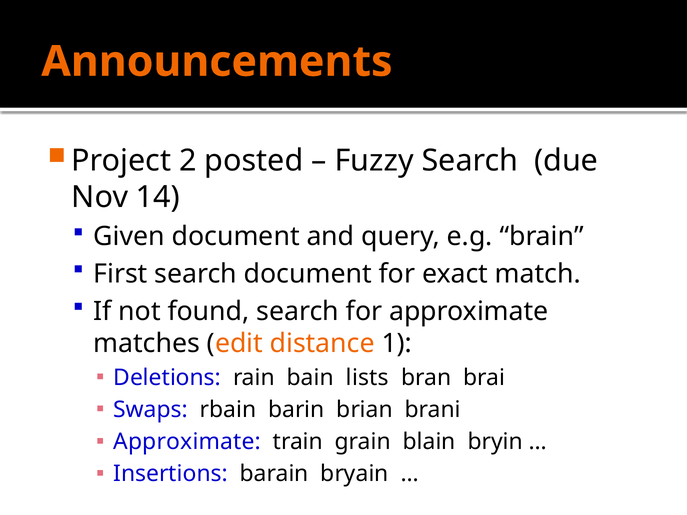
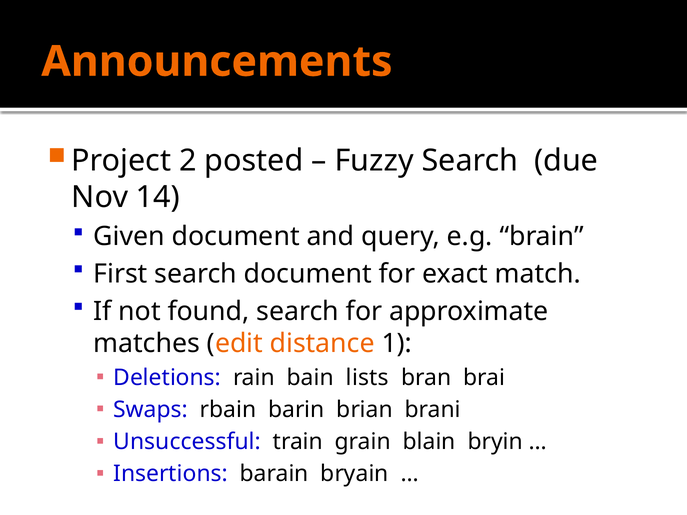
Approximate at (187, 442): Approximate -> Unsuccessful
